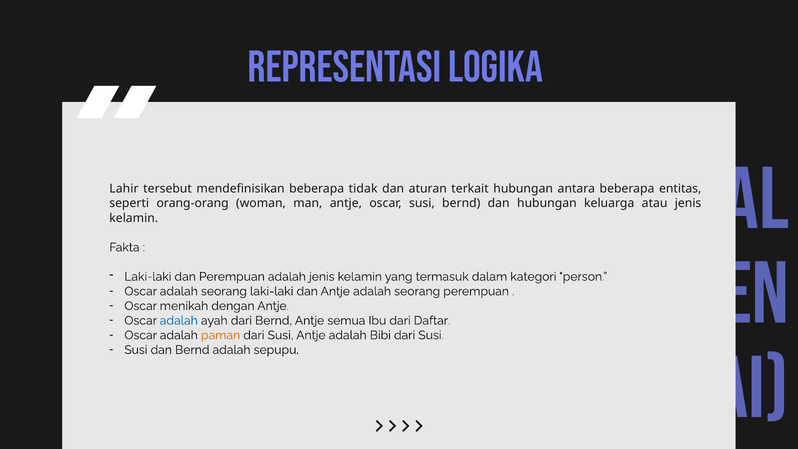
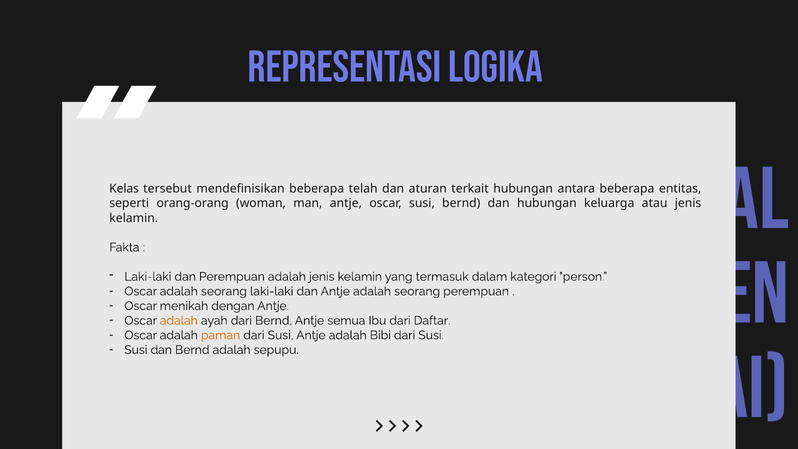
Lahir: Lahir -> Kelas
tidak: tidak -> telah
adalah at (179, 320) colour: blue -> orange
